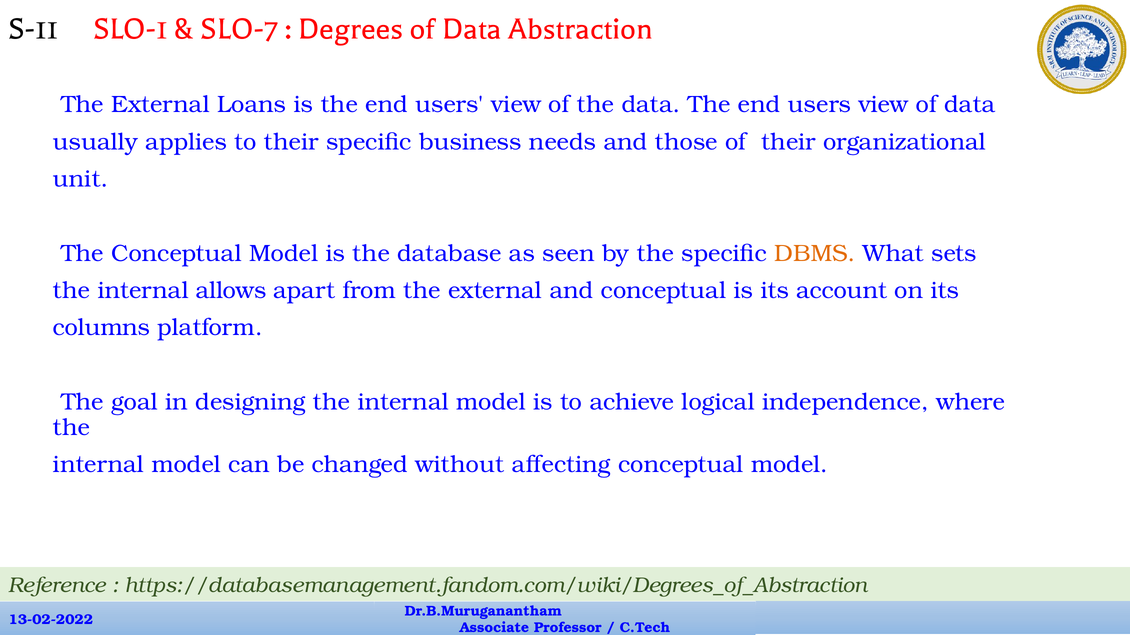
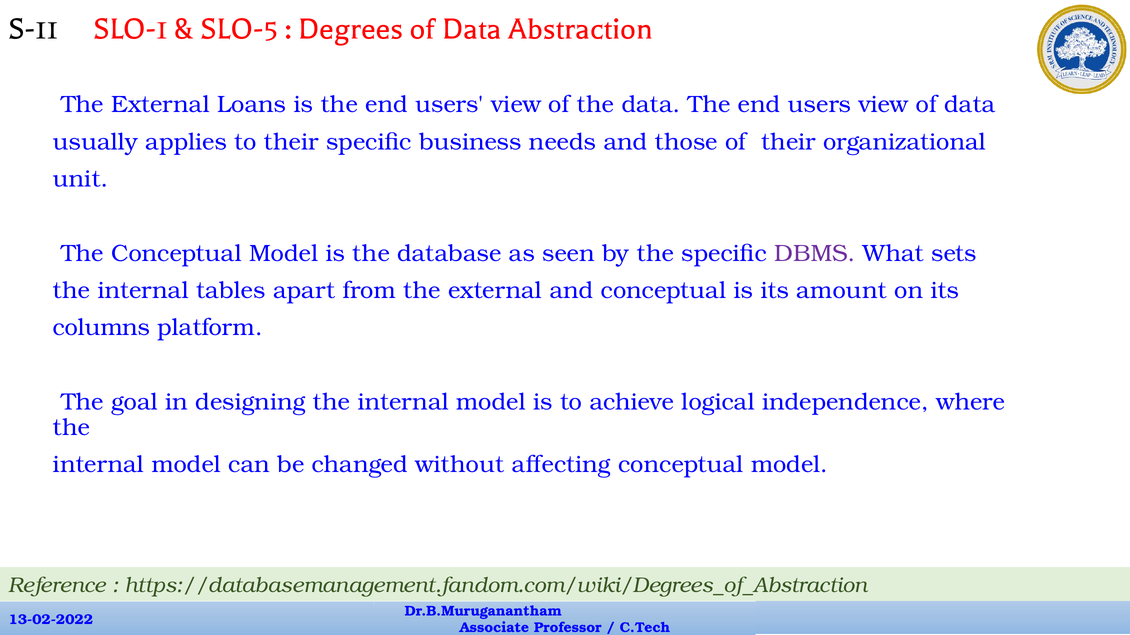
SLO-7: SLO-7 -> SLO-5
DBMS colour: orange -> purple
allows: allows -> tables
account: account -> amount
